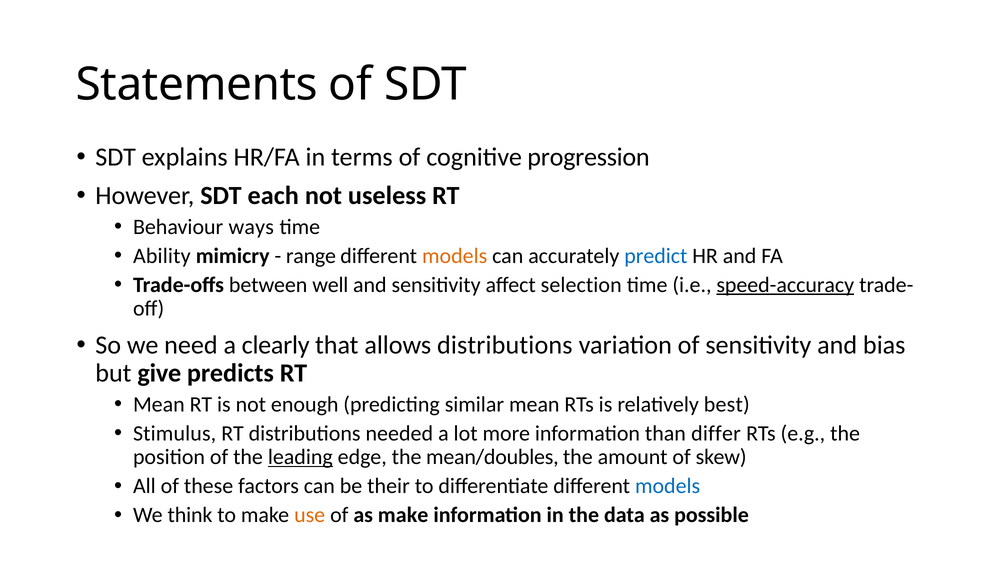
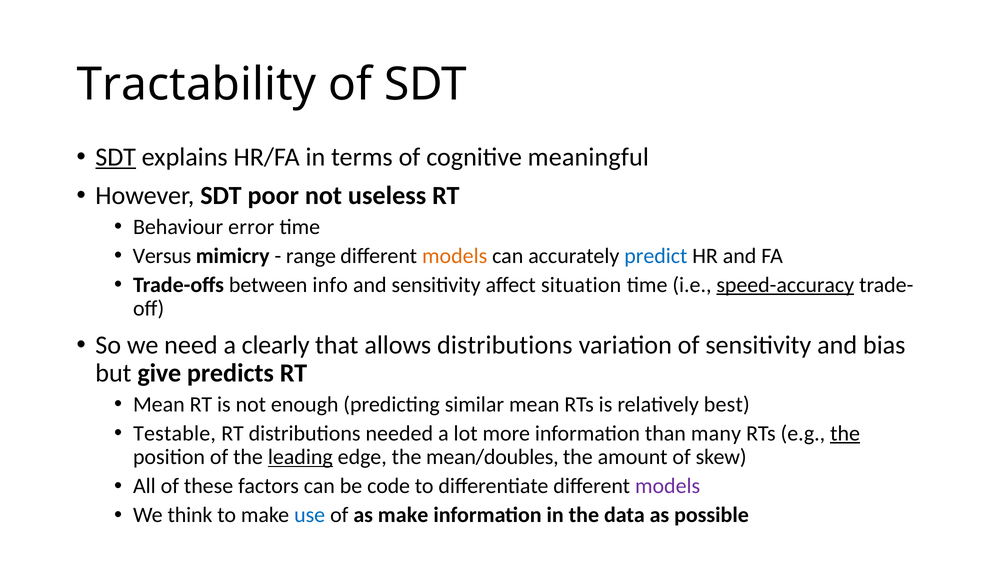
Statements: Statements -> Tractability
SDT at (116, 157) underline: none -> present
progression: progression -> meaningful
each: each -> poor
ways: ways -> error
Ability: Ability -> Versus
well: well -> info
selection: selection -> situation
Stimulus: Stimulus -> Testable
differ: differ -> many
the at (845, 433) underline: none -> present
their: their -> code
models at (668, 486) colour: blue -> purple
use colour: orange -> blue
